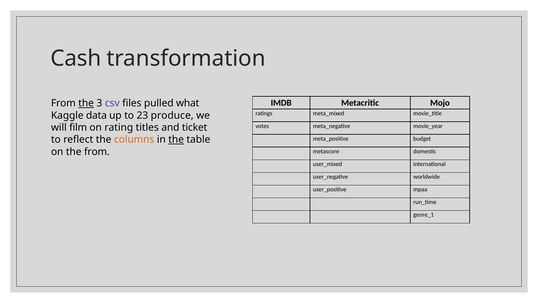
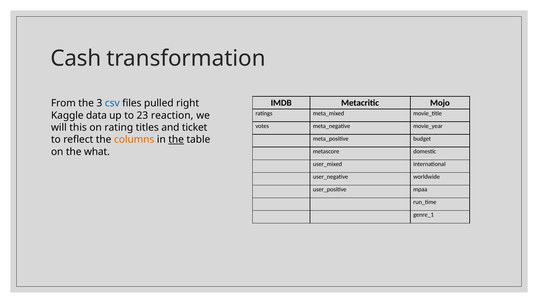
the at (86, 103) underline: present -> none
csv colour: purple -> blue
what: what -> right
produce: produce -> reaction
film: film -> this
the from: from -> what
